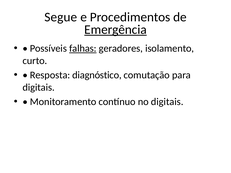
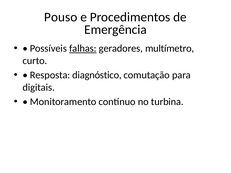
Segue: Segue -> Pouso
Emergência underline: present -> none
isolamento: isolamento -> multímetro
no digitais: digitais -> turbina
